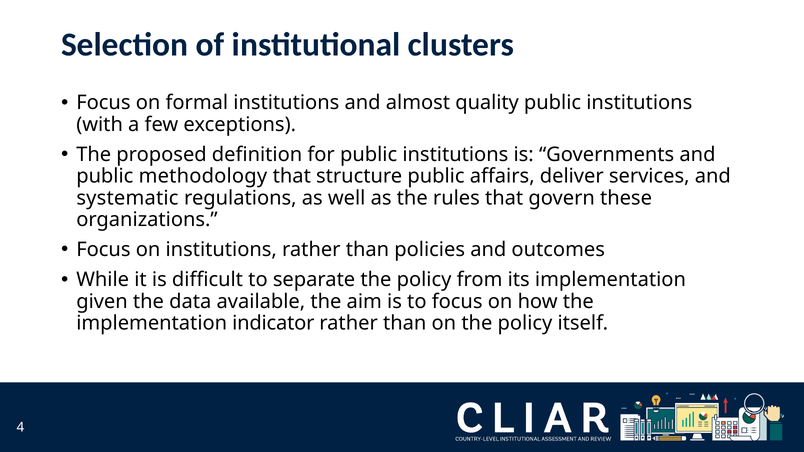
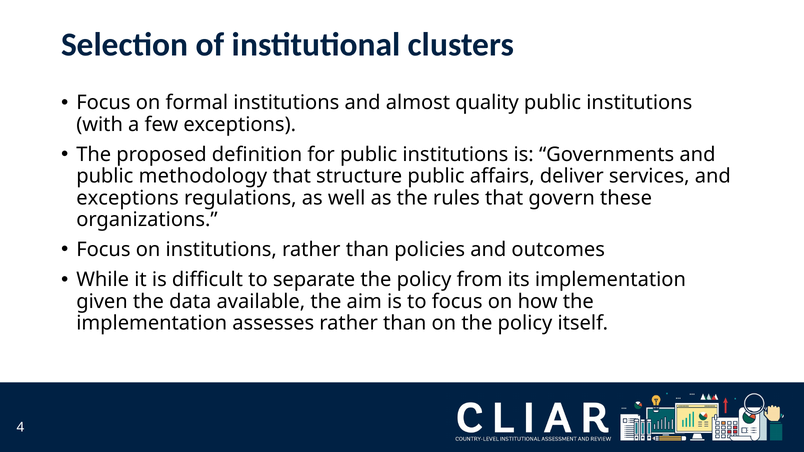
systematic at (127, 198): systematic -> exceptions
indicator: indicator -> assesses
